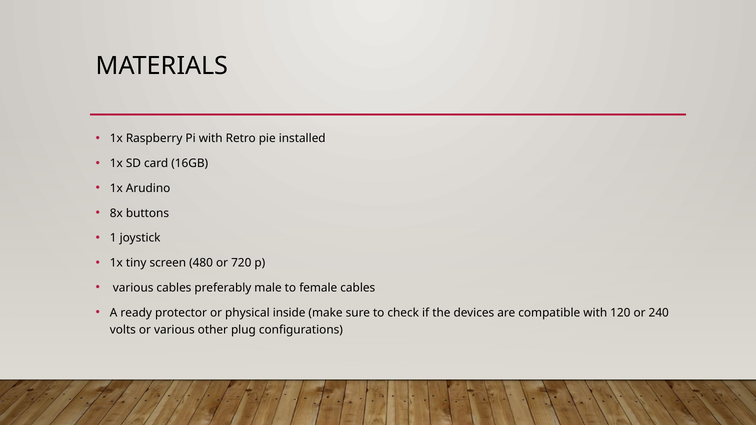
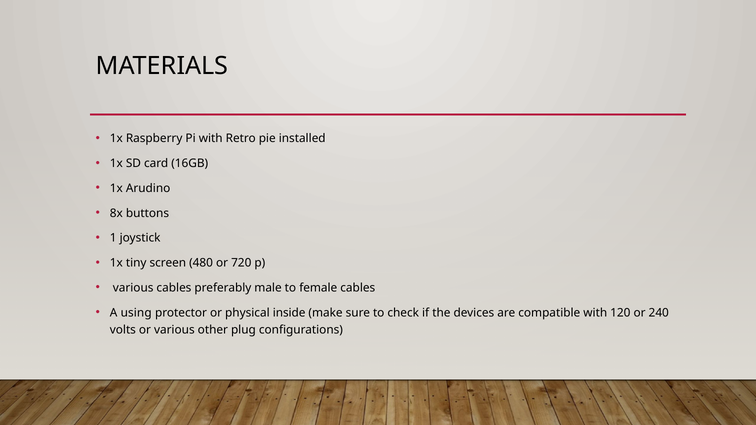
ready: ready -> using
